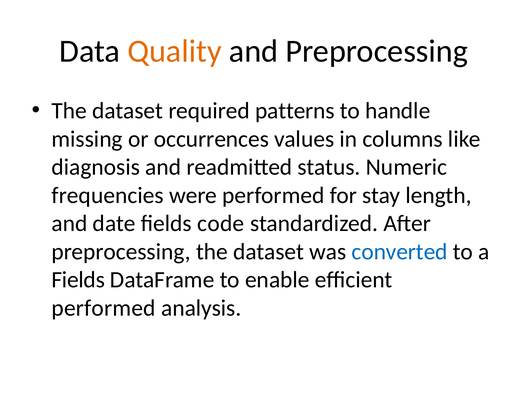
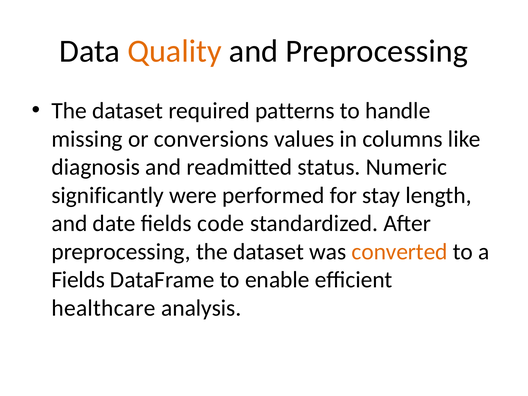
occurrences: occurrences -> conversions
frequencies: frequencies -> significantly
converted colour: blue -> orange
performed at (104, 308): performed -> healthcare
